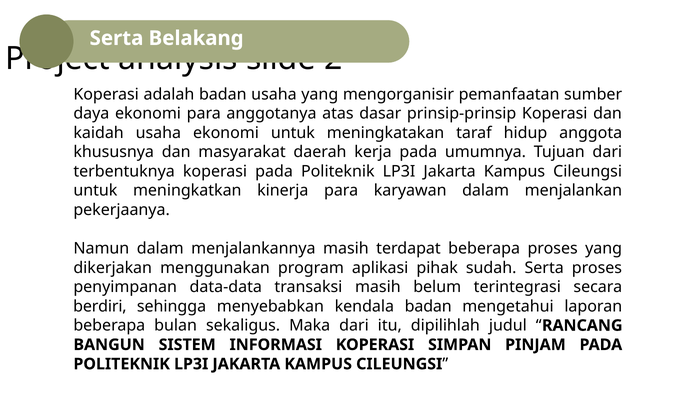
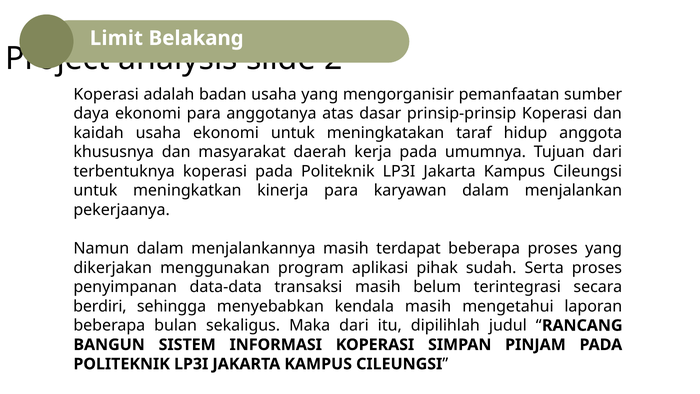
Serta at (116, 38): Serta -> Limit
kendala badan: badan -> masih
